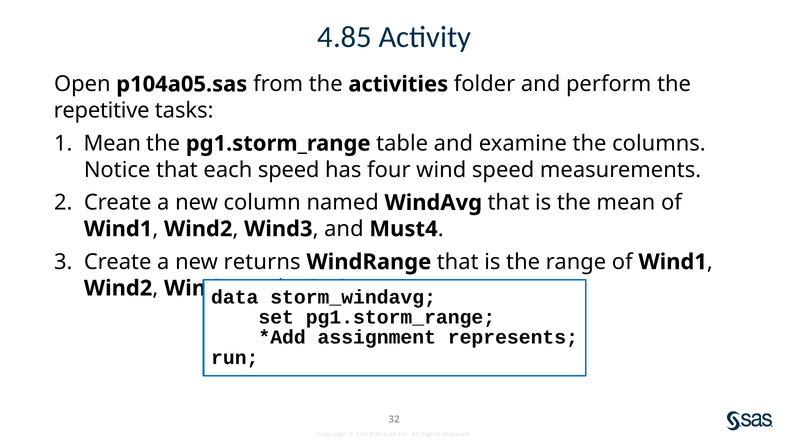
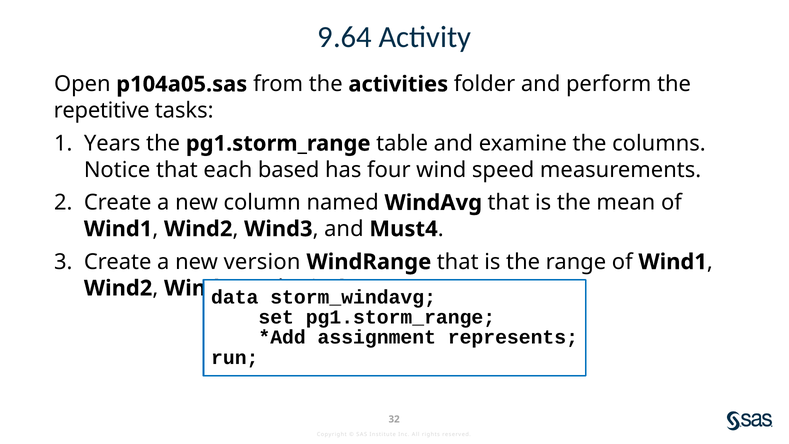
4.85: 4.85 -> 9.64
Mean at (112, 143): Mean -> Years
each speed: speed -> based
returns: returns -> version
